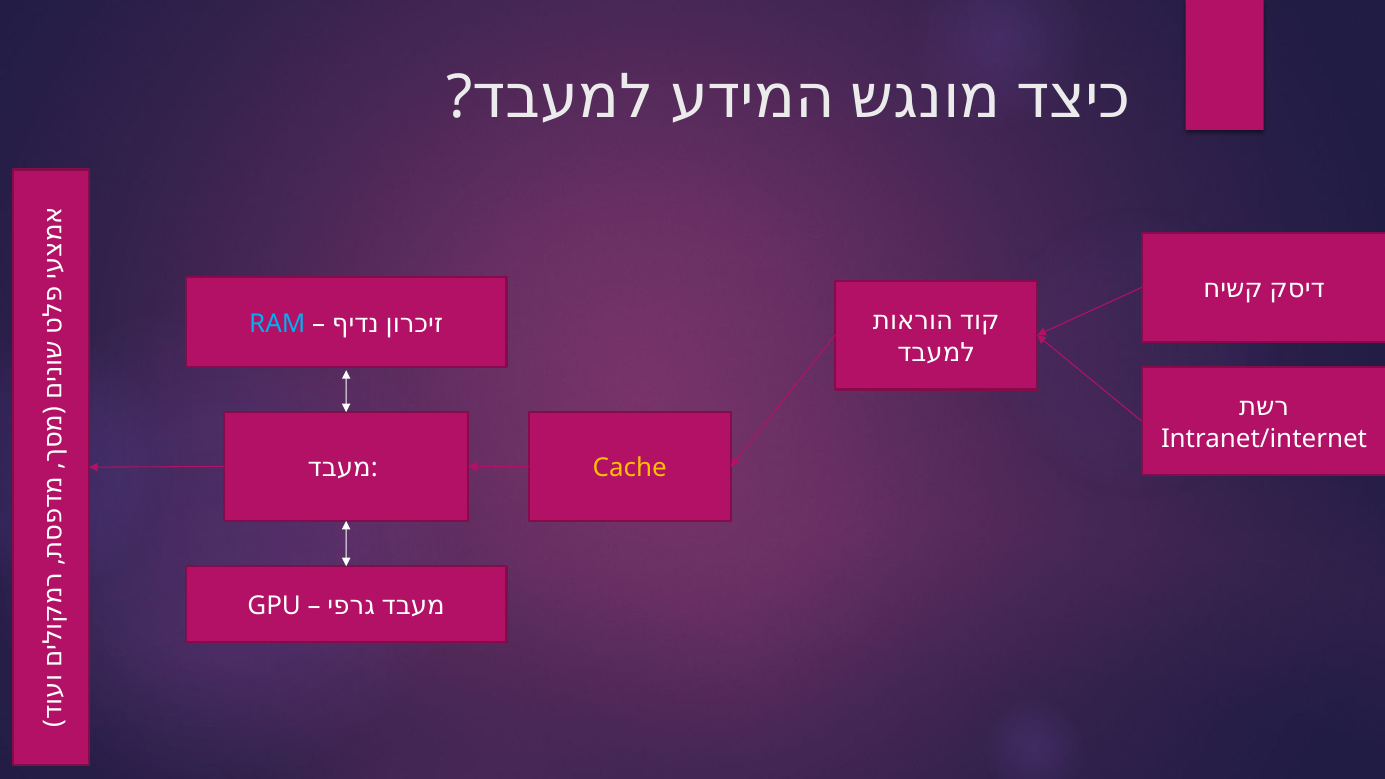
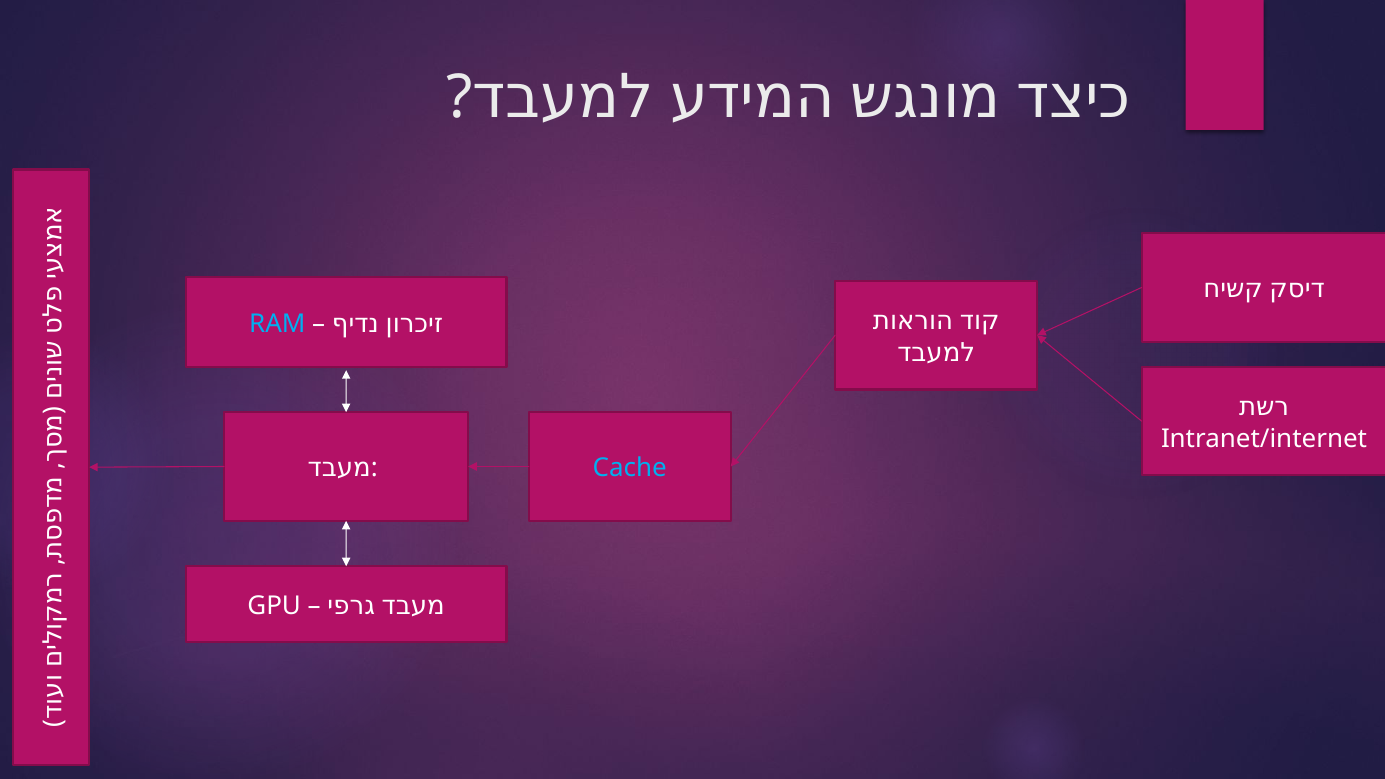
Cache colour: yellow -> light blue
